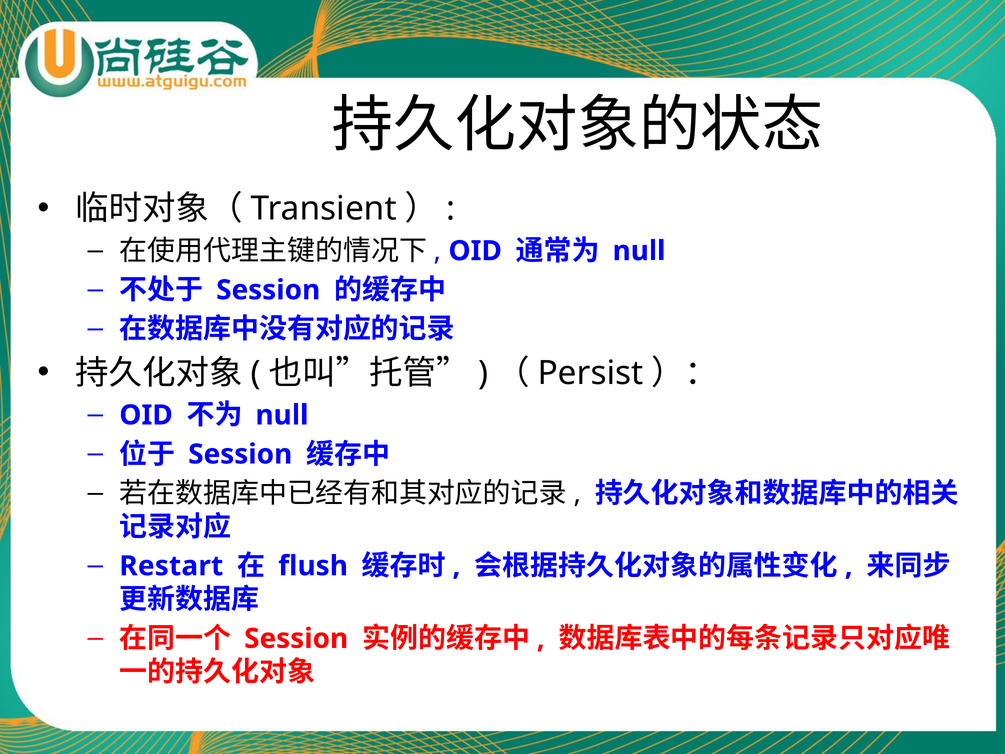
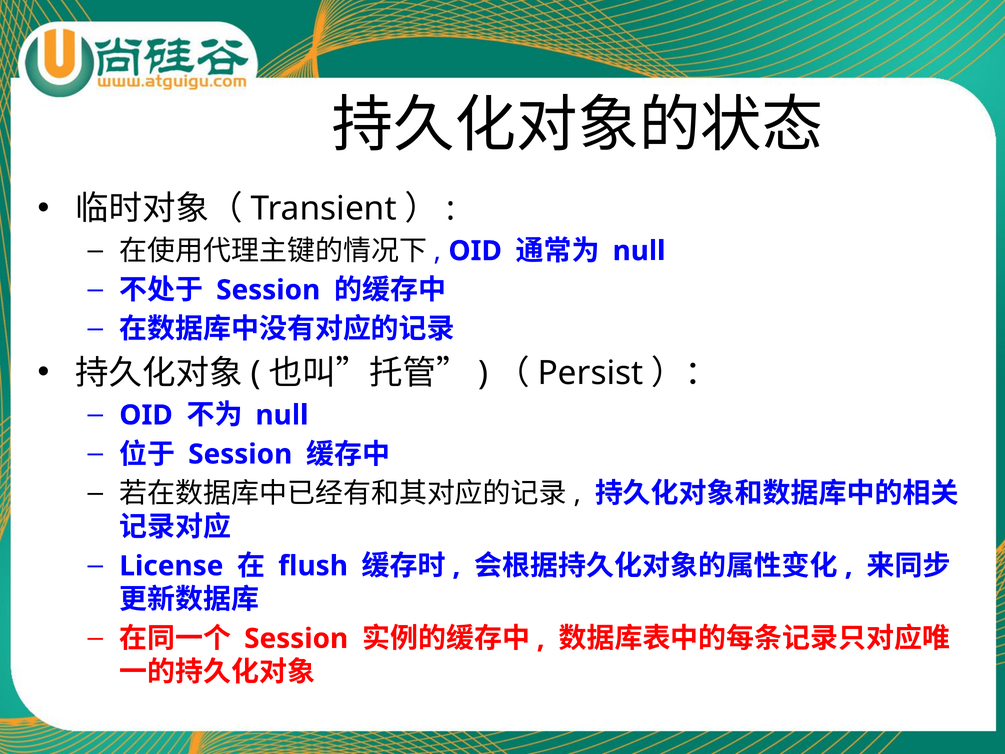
Restart: Restart -> License
